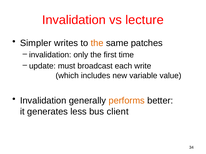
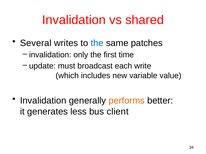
lecture: lecture -> shared
Simpler: Simpler -> Several
the at (97, 43) colour: orange -> blue
